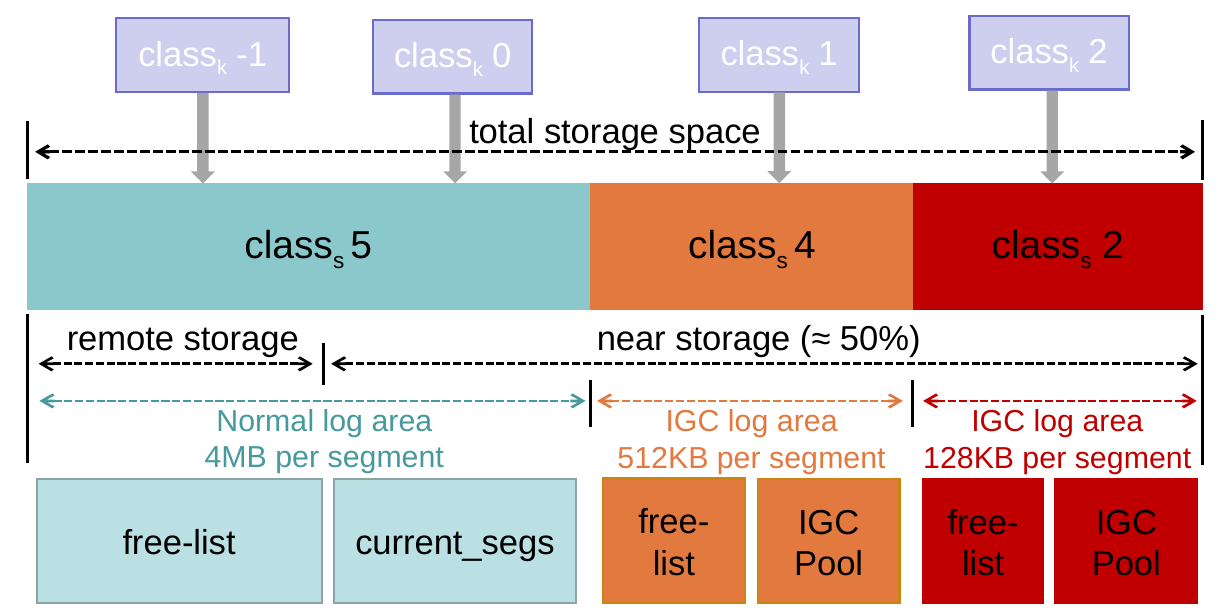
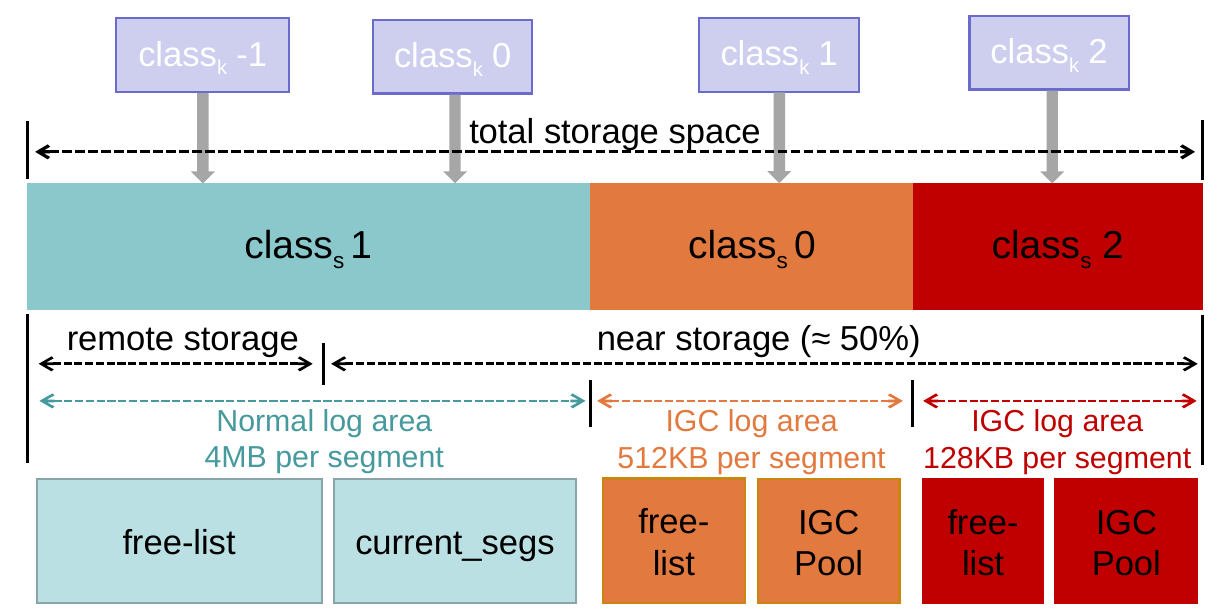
5 at (361, 246): 5 -> 1
4 at (805, 246): 4 -> 0
